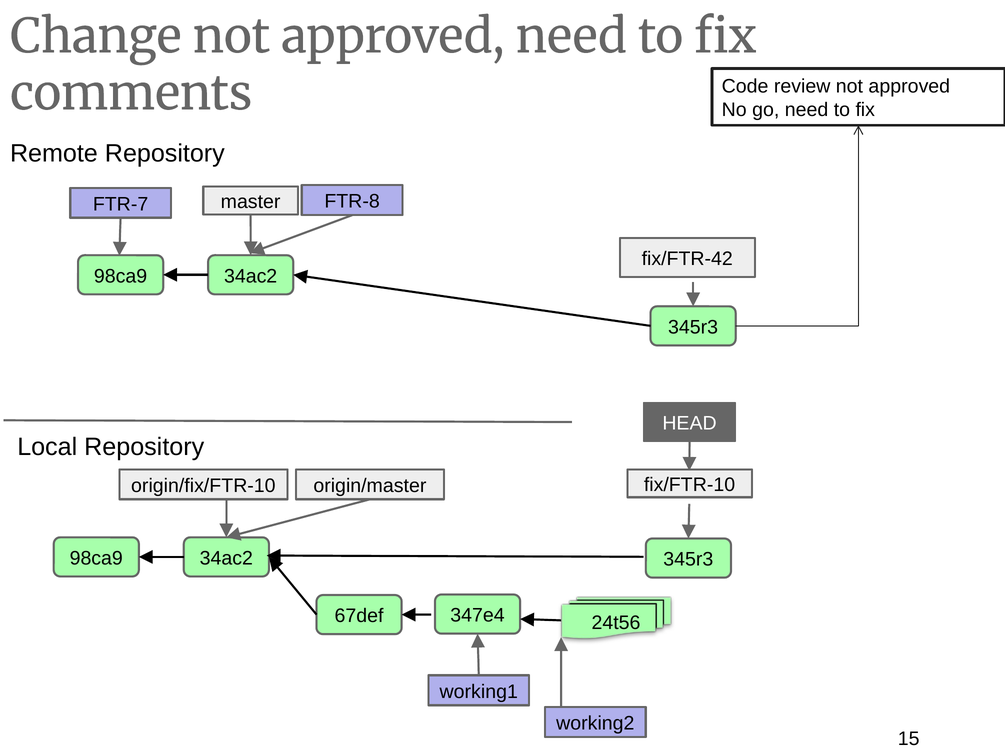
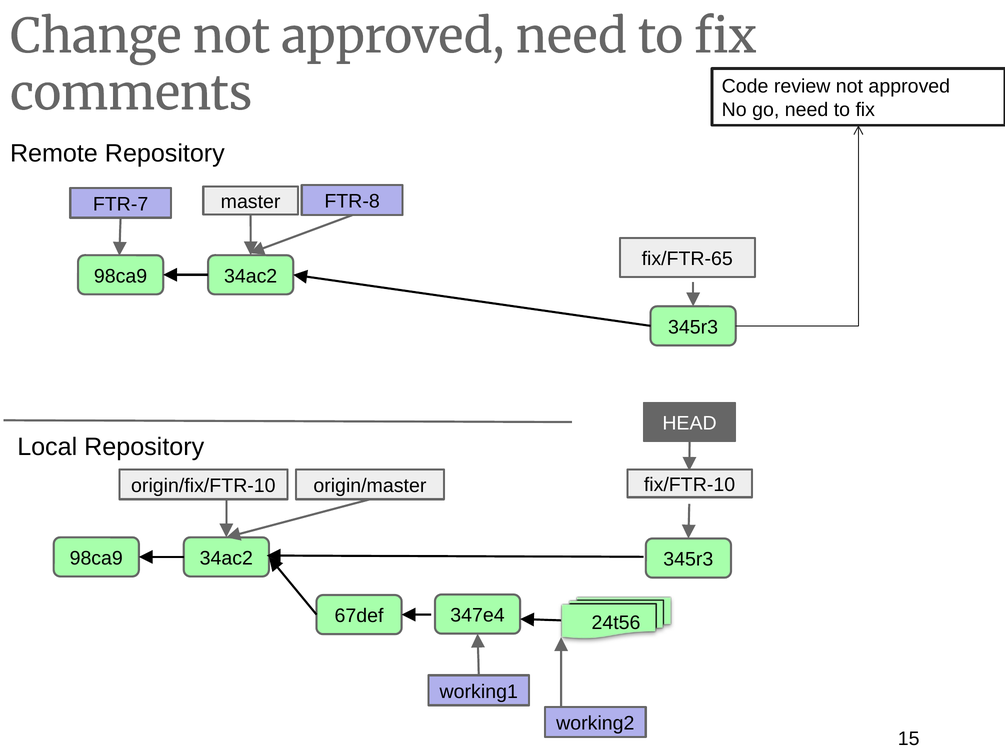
fix/FTR-42: fix/FTR-42 -> fix/FTR-65
